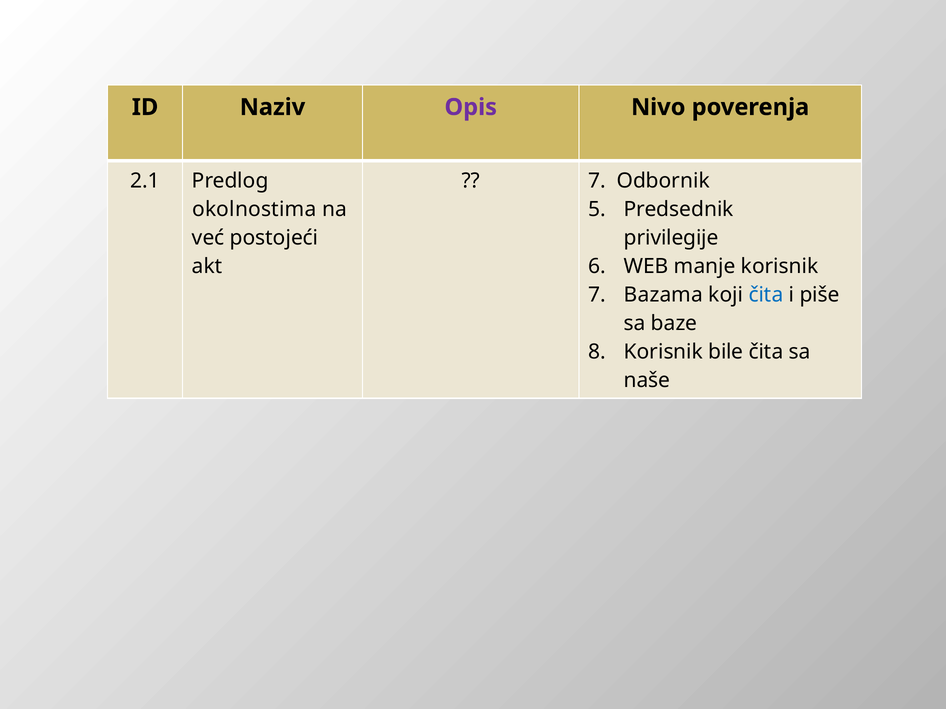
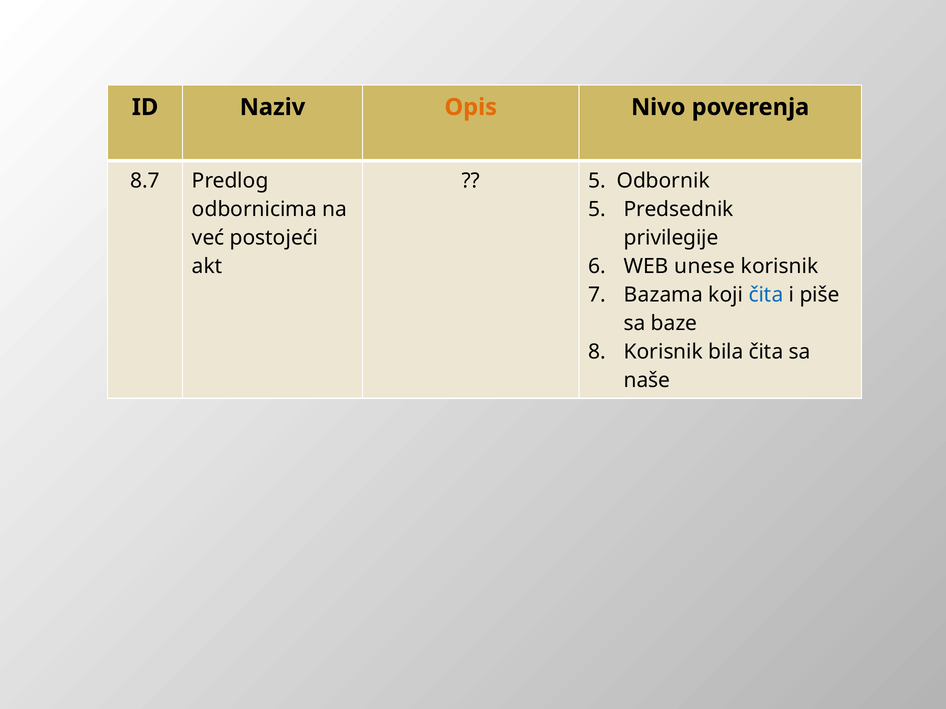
Opis colour: purple -> orange
2.1: 2.1 -> 8.7
7 at (597, 181): 7 -> 5
okolnostima: okolnostima -> odbornicima
manje: manje -> unese
bile: bile -> bila
